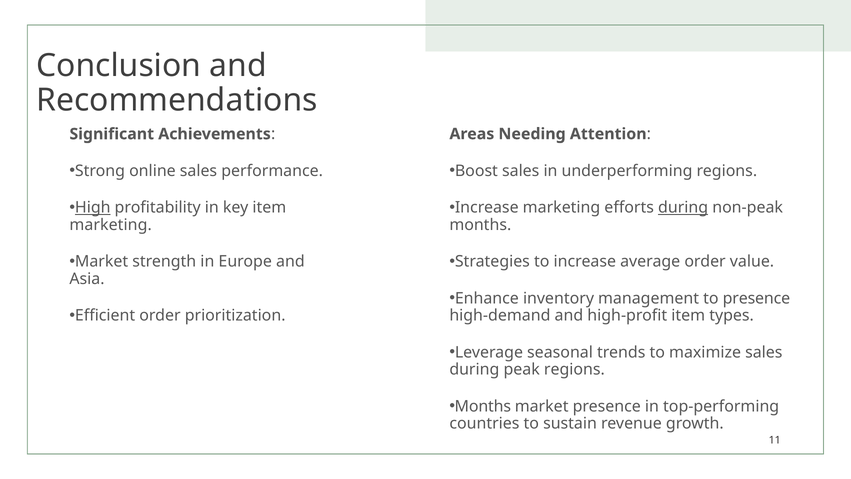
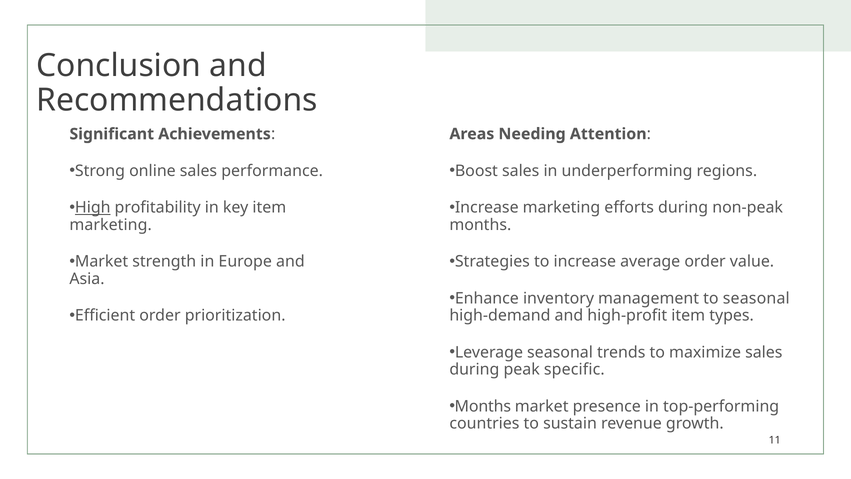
during at (683, 207) underline: present -> none
to presence: presence -> seasonal
peak regions: regions -> specific
